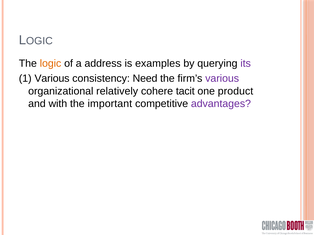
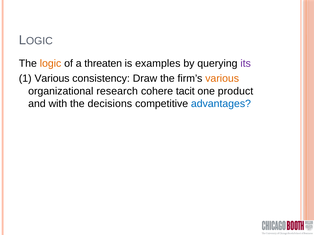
address: address -> threaten
Need: Need -> Draw
various at (222, 79) colour: purple -> orange
relatively: relatively -> research
important: important -> decisions
advantages colour: purple -> blue
